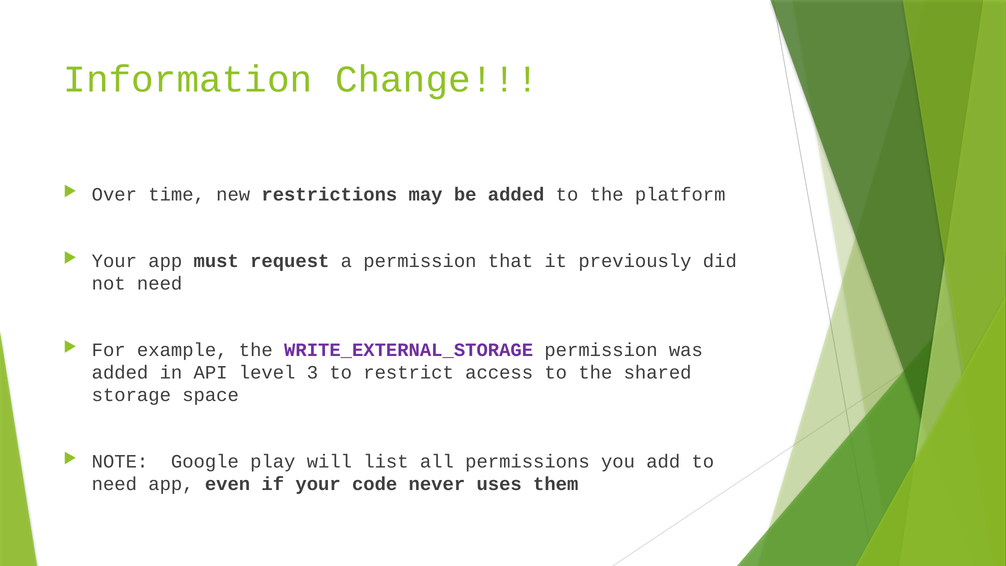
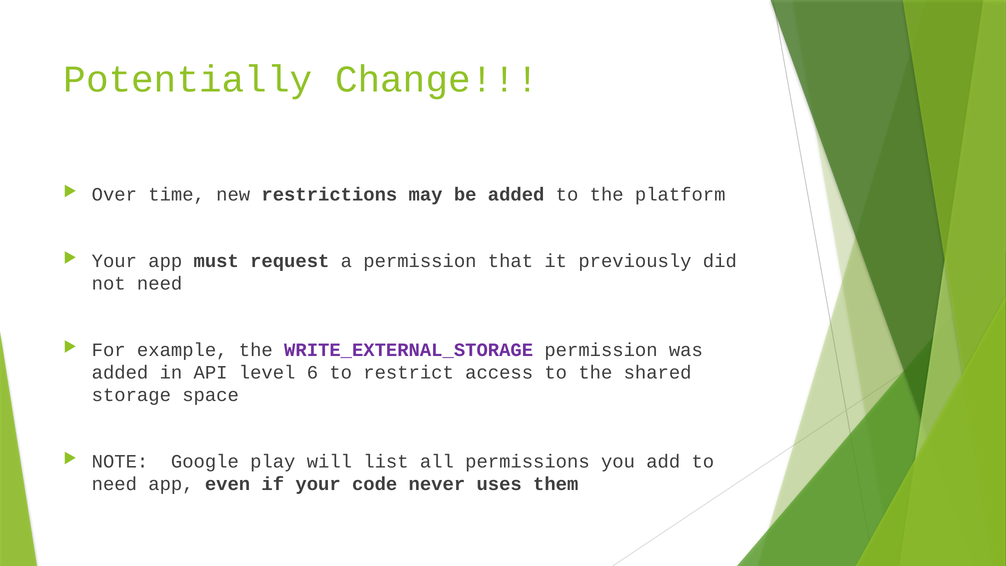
Information: Information -> Potentially
3: 3 -> 6
